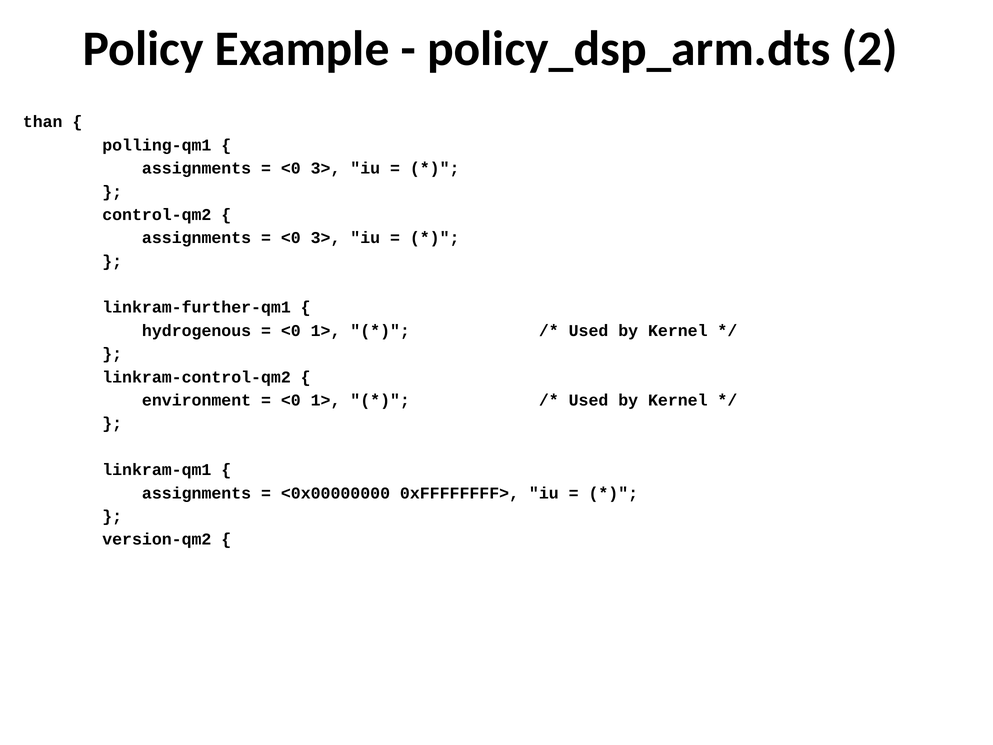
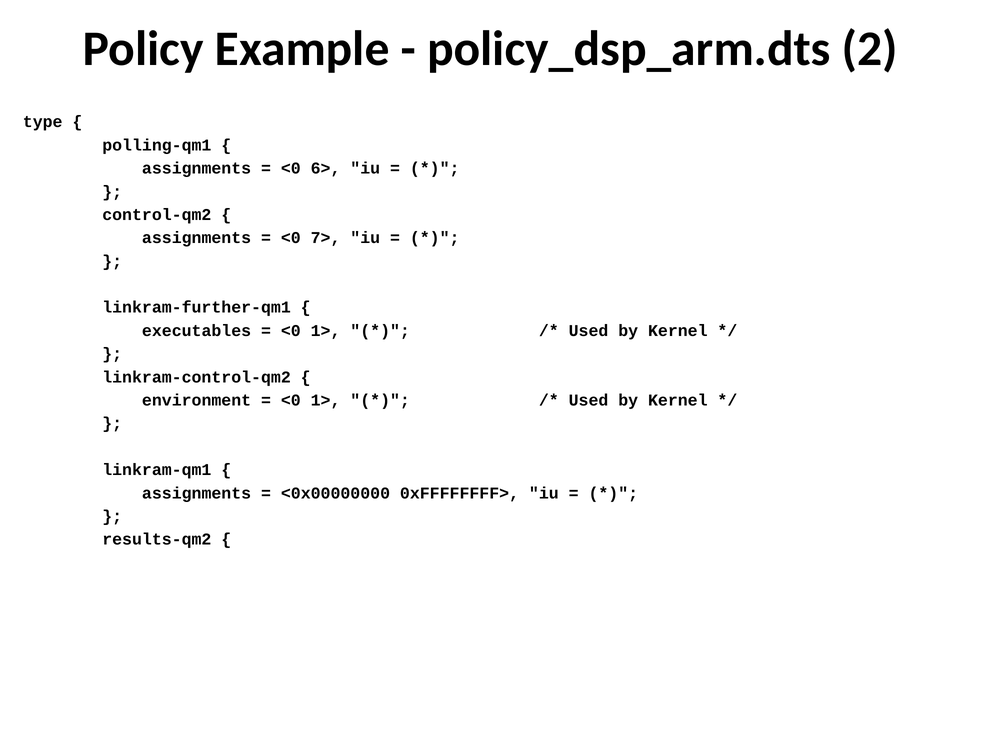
than: than -> type
3> at (326, 168): 3> -> 6>
3> at (326, 238): 3> -> 7>
hydrogenous: hydrogenous -> executables
version-qm2: version-qm2 -> results-qm2
